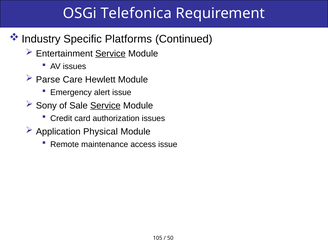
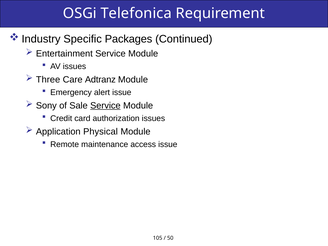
Platforms: Platforms -> Packages
Service at (110, 54) underline: present -> none
Parse: Parse -> Three
Hewlett: Hewlett -> Adtranz
